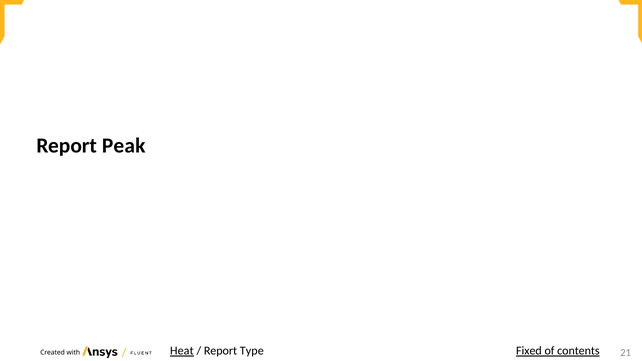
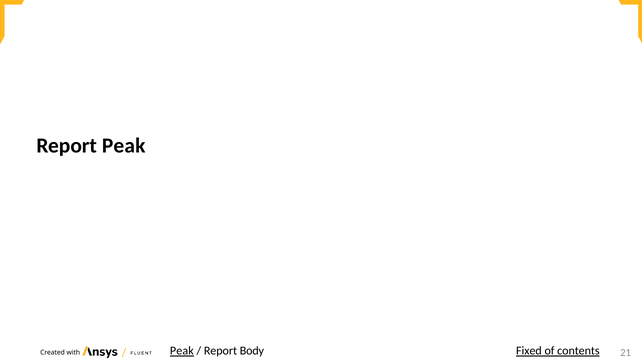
Heat at (182, 351): Heat -> Peak
Type: Type -> Body
